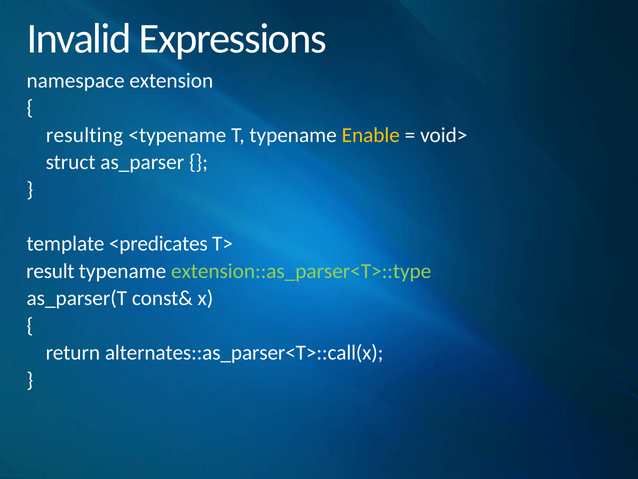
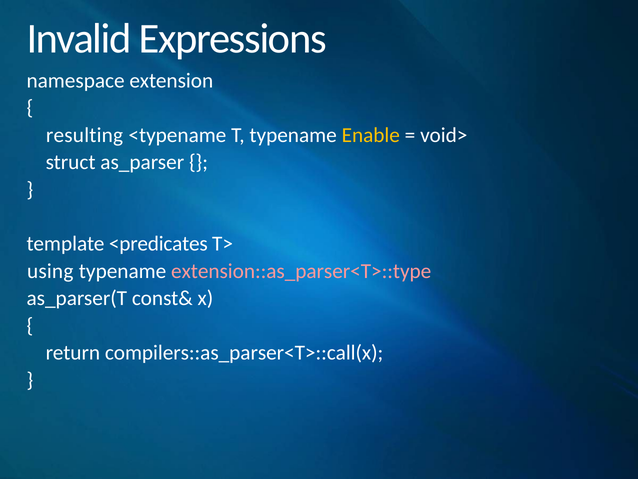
result: result -> using
extension::as_parser<T>::type colour: light green -> pink
alternates::as_parser<T>::call(x: alternates::as_parser<T>::call(x -> compilers::as_parser<T>::call(x
